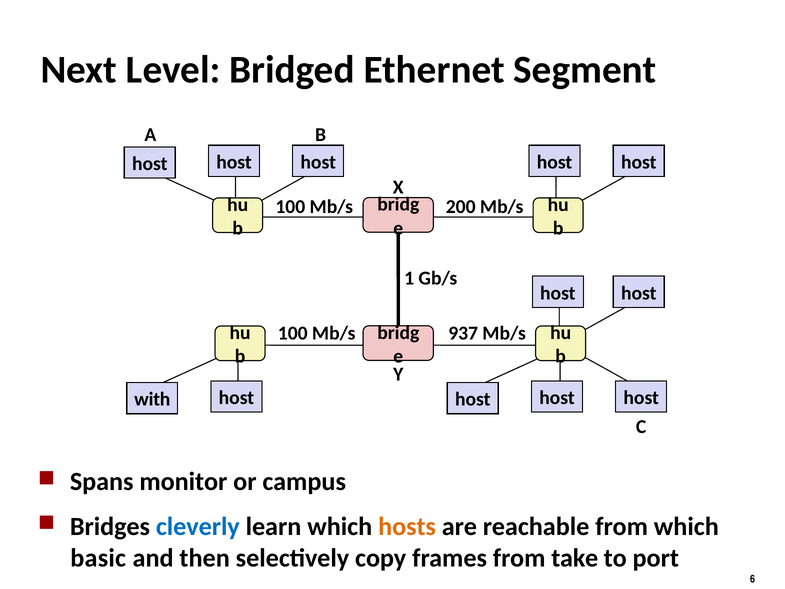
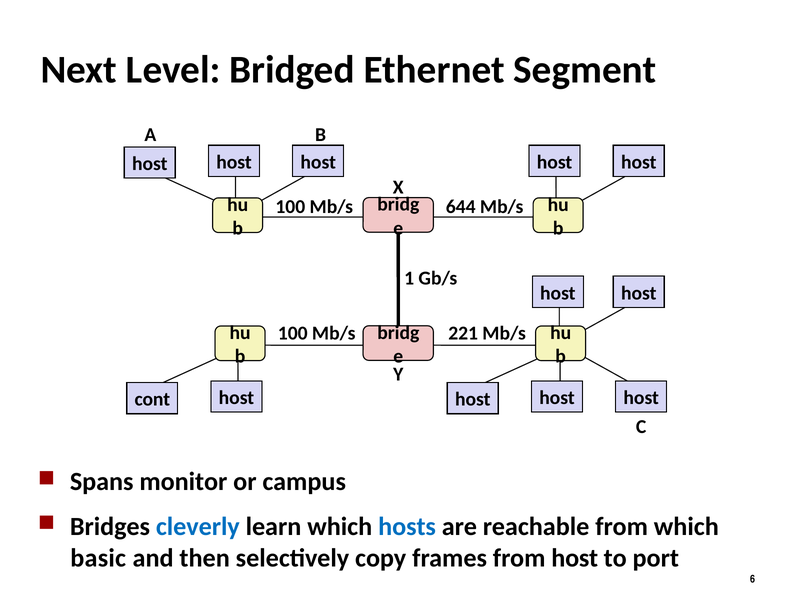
200: 200 -> 644
937: 937 -> 221
with: with -> cont
hosts colour: orange -> blue
from take: take -> host
